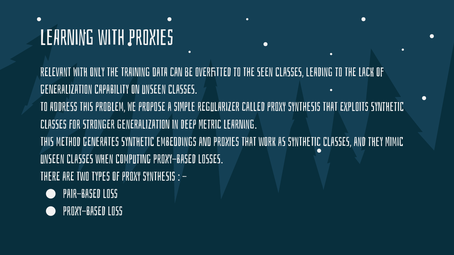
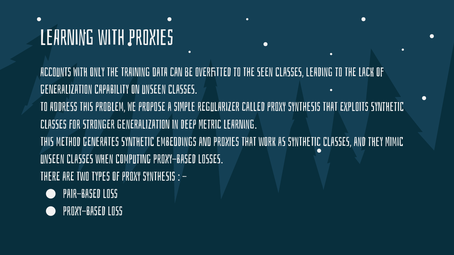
relevant: relevant -> accounts
